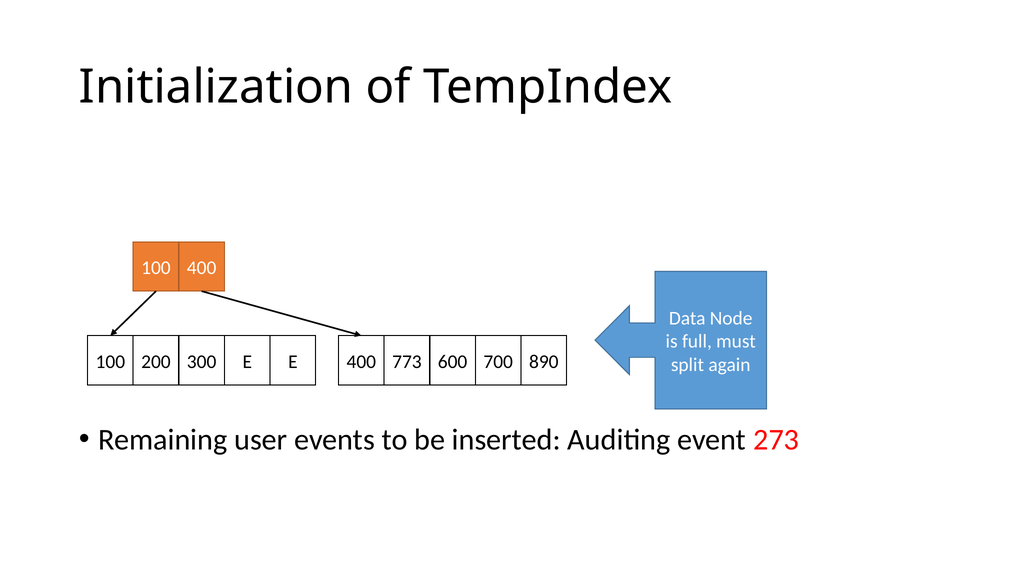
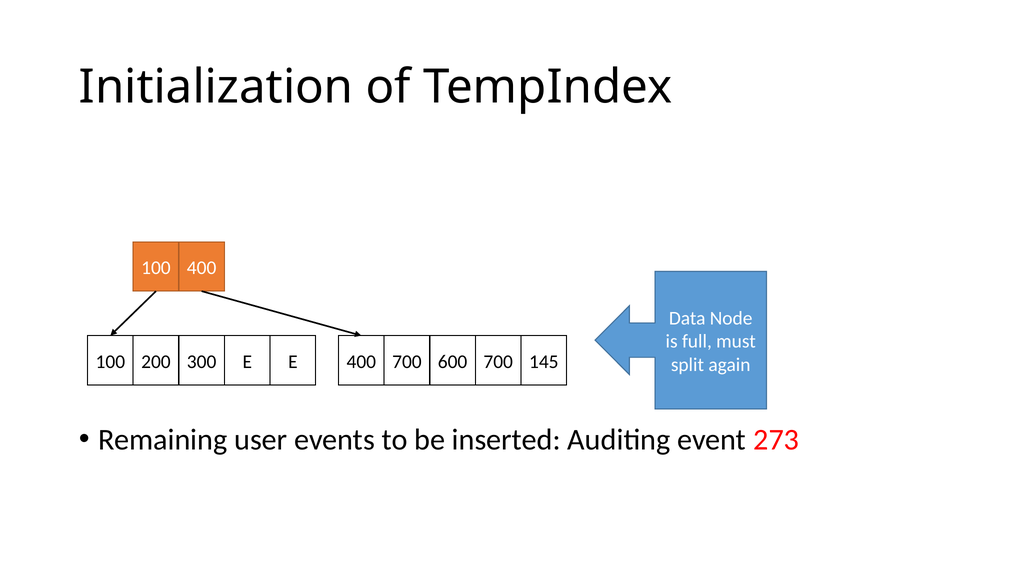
400 773: 773 -> 700
890: 890 -> 145
